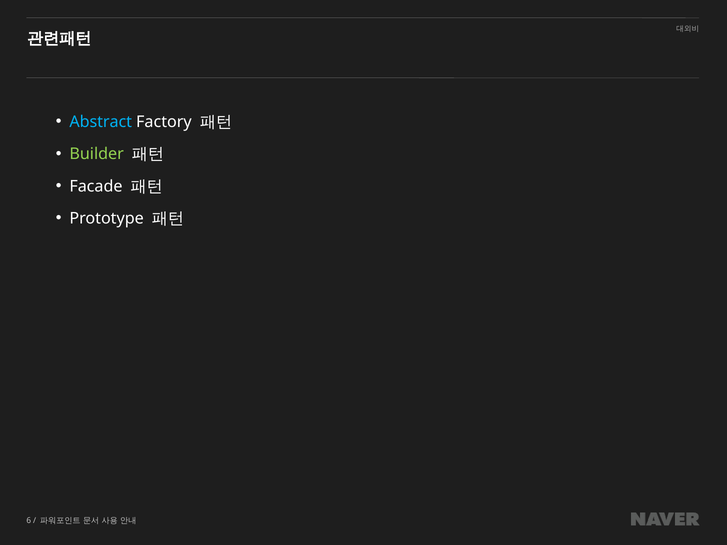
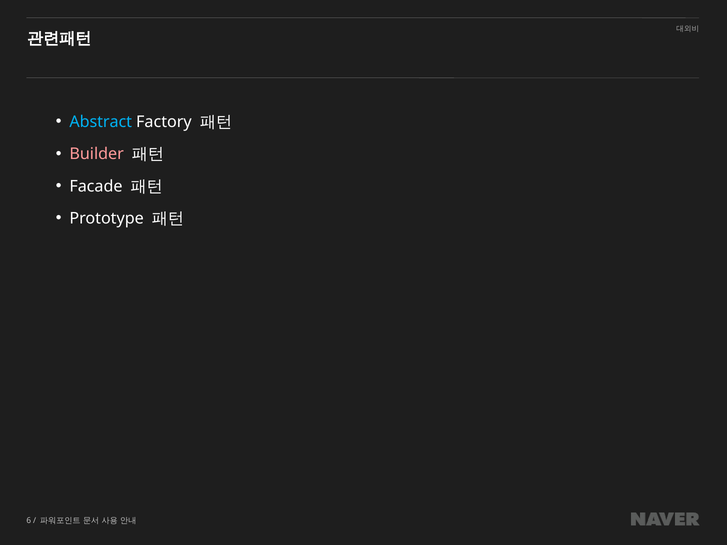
Builder colour: light green -> pink
